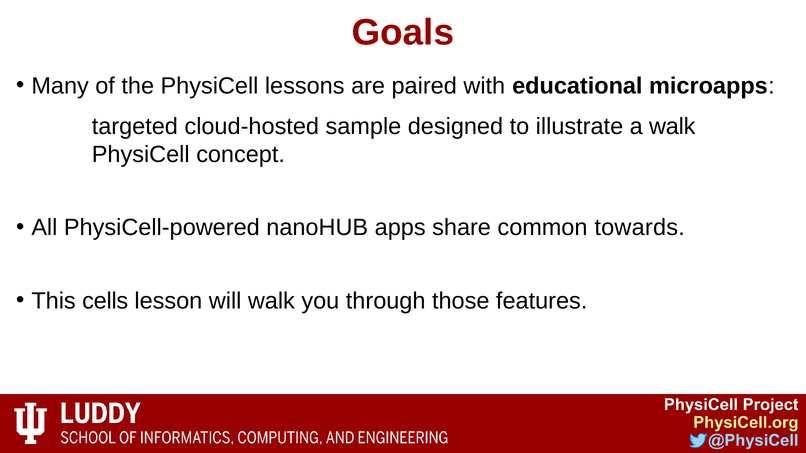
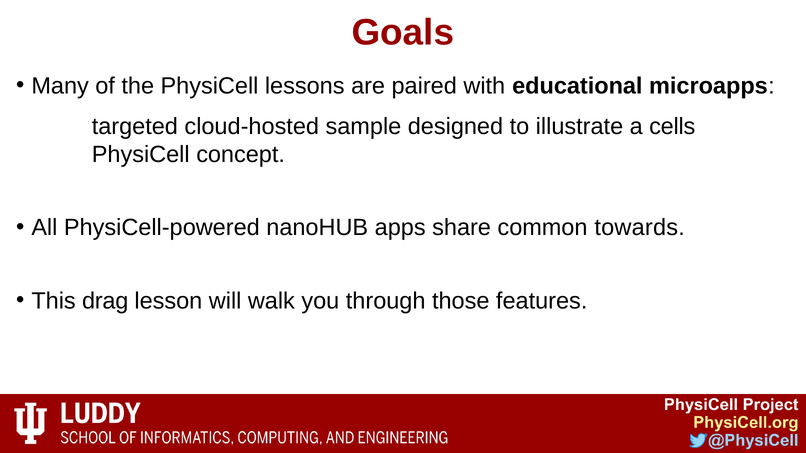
a walk: walk -> cells
cells: cells -> drag
